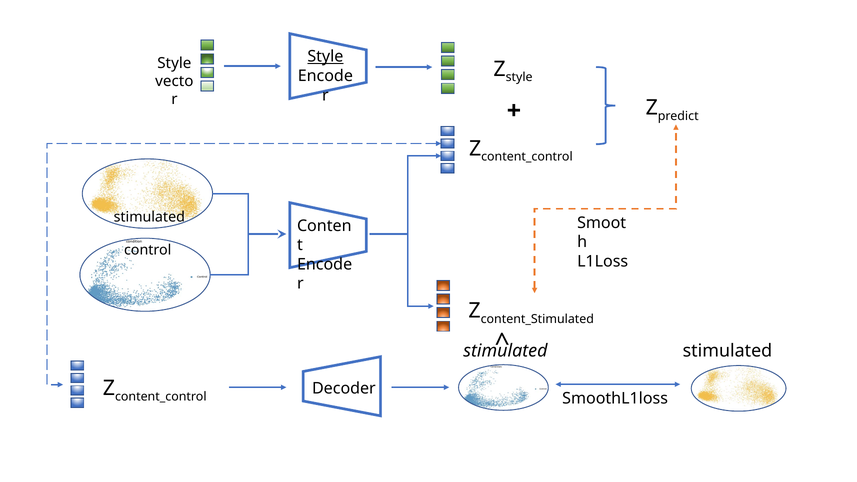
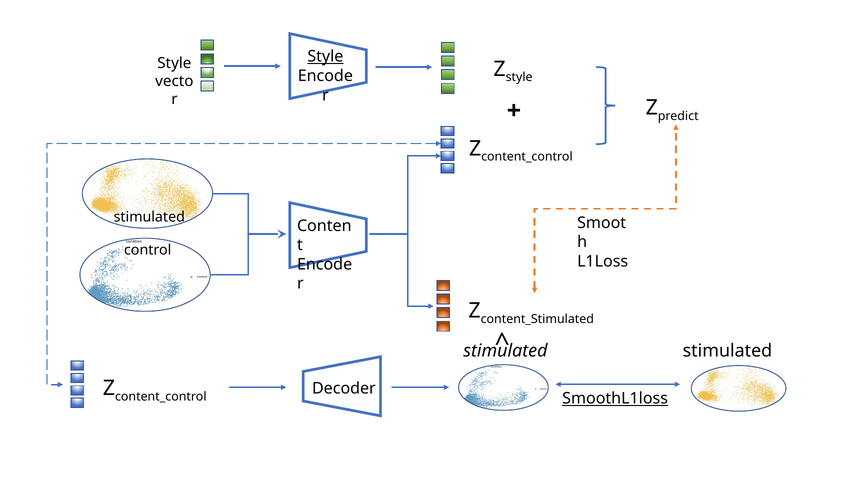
SmoothL1loss underline: none -> present
